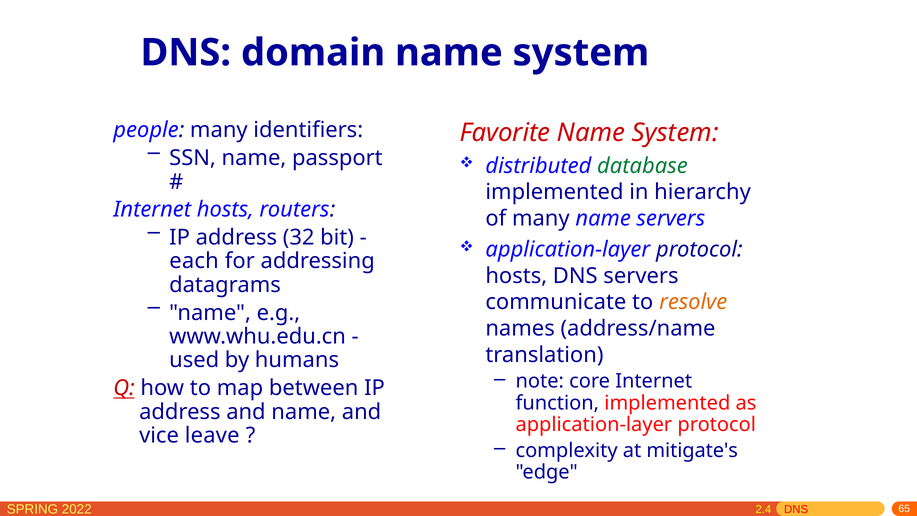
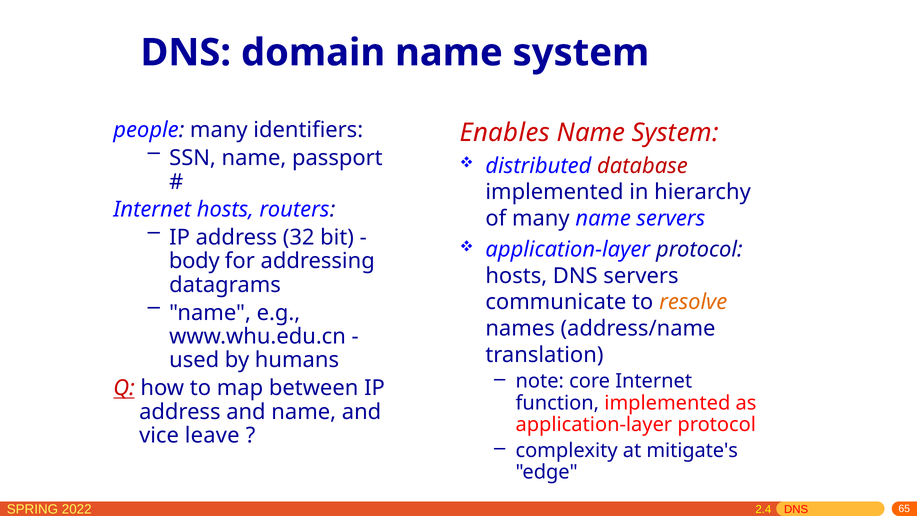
Favorite: Favorite -> Enables
database colour: green -> red
each: each -> body
